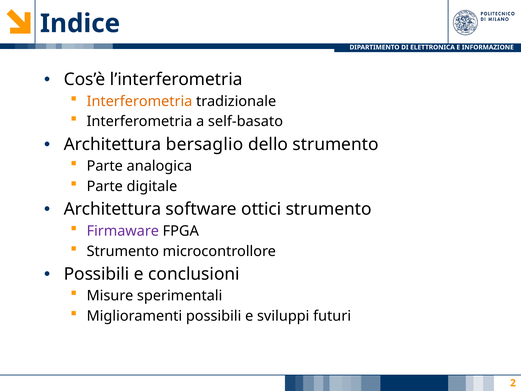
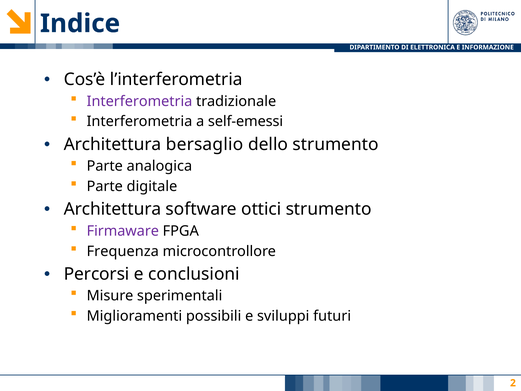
Interferometria at (139, 101) colour: orange -> purple
self-basato: self-basato -> self-emessi
Strumento at (123, 251): Strumento -> Frequenza
Possibili at (97, 274): Possibili -> Percorsi
